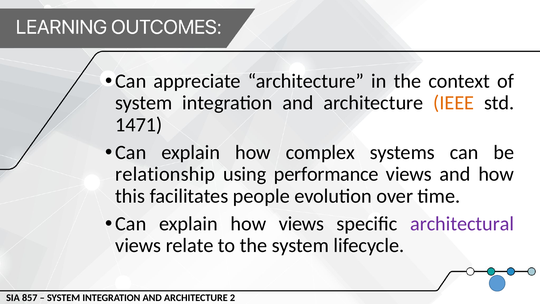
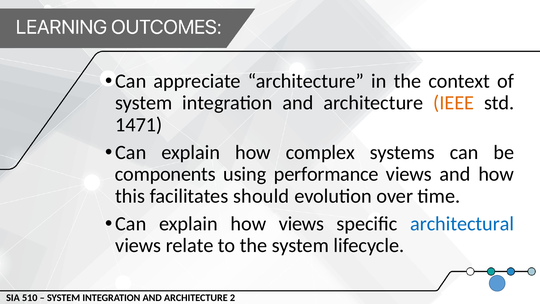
relationship: relationship -> components
people: people -> should
architectural colour: purple -> blue
857: 857 -> 510
